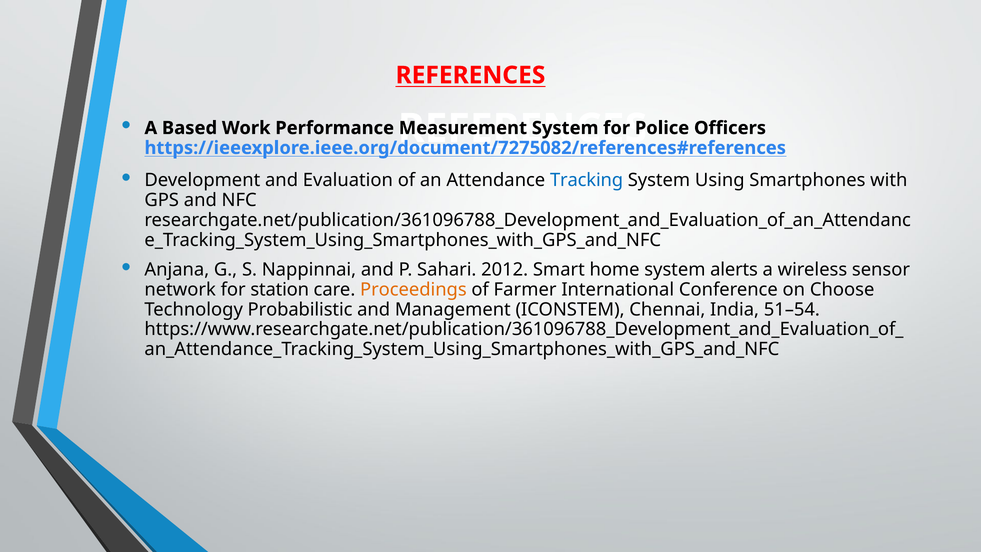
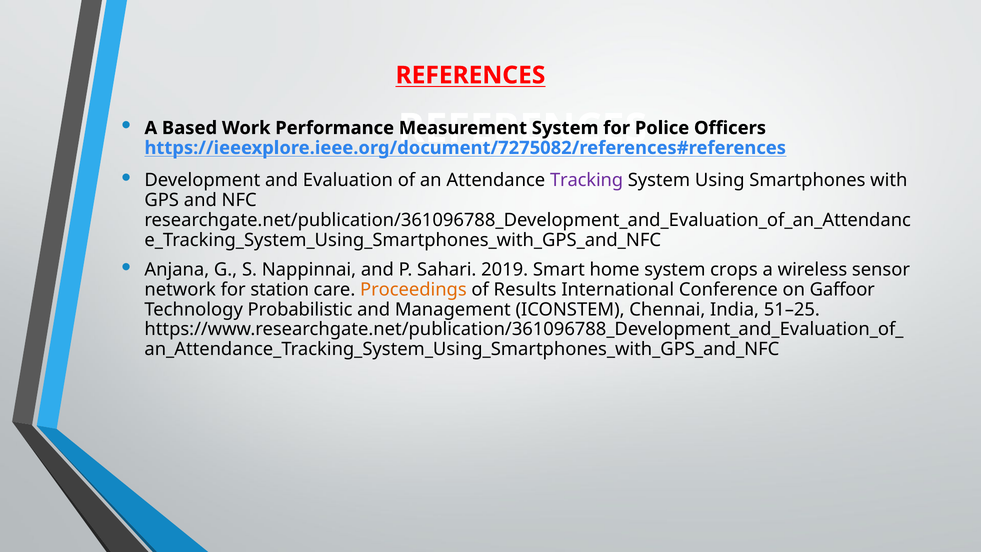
Tracking colour: blue -> purple
2012: 2012 -> 2019
alerts: alerts -> crops
Farmer: Farmer -> Results
Choose: Choose -> Gaffoor
51–54: 51–54 -> 51–25
